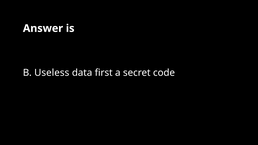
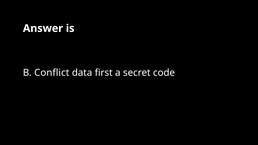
Useless: Useless -> Conflict
